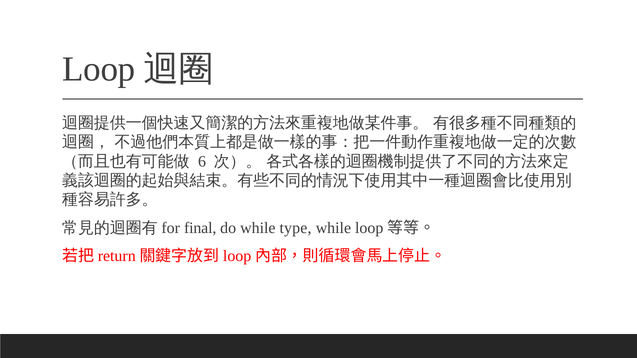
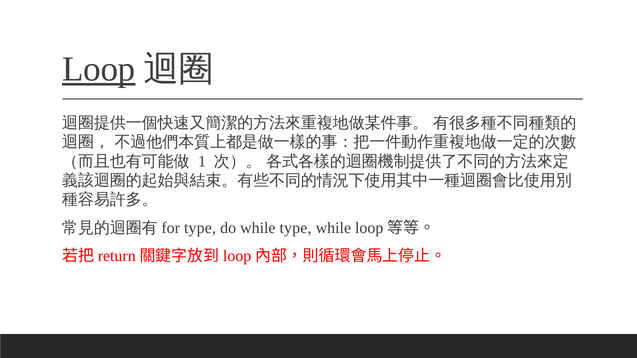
Loop underline: none -> present
6: 6 -> 1
final at (200, 228): final -> type
